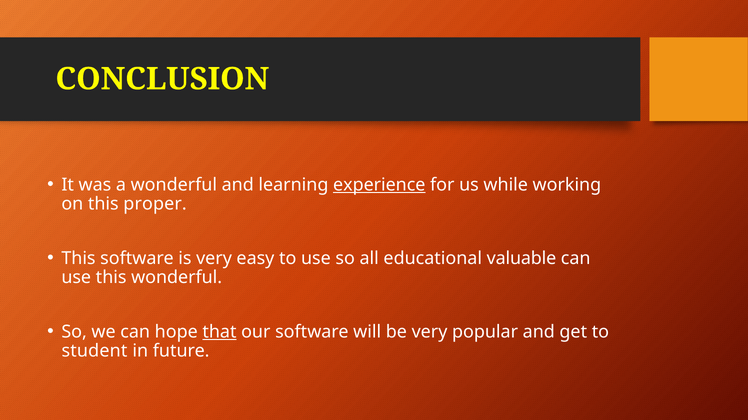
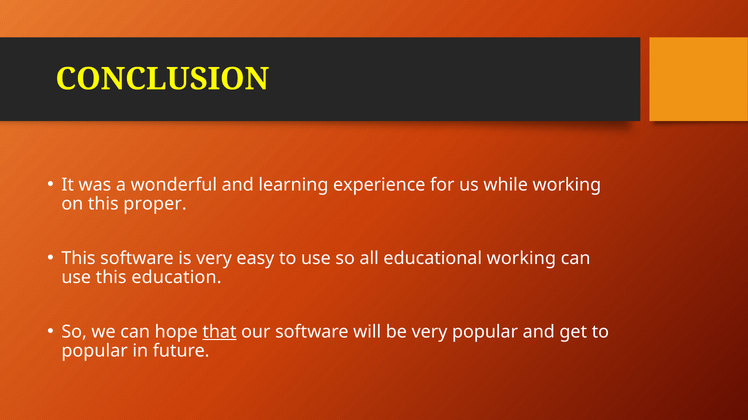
experience underline: present -> none
educational valuable: valuable -> working
this wonderful: wonderful -> education
student at (95, 352): student -> popular
